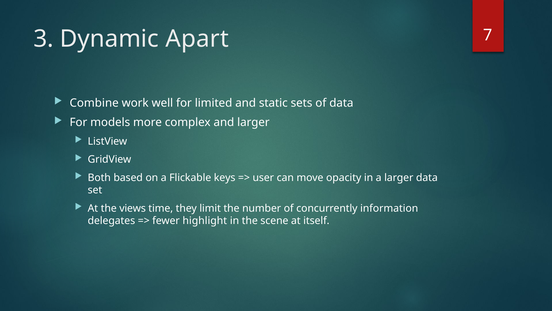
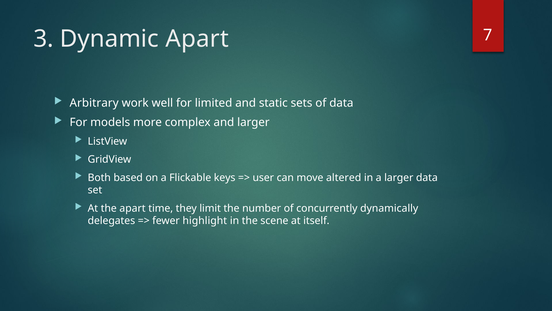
Combine: Combine -> Arbitrary
opacity: opacity -> altered
the views: views -> apart
information: information -> dynamically
